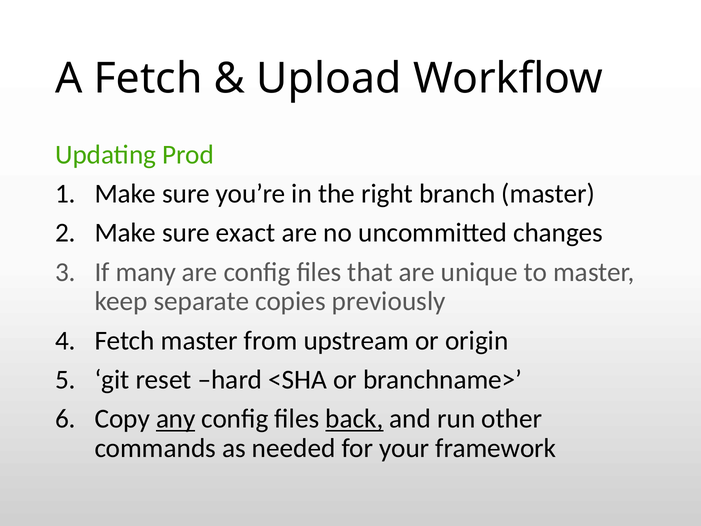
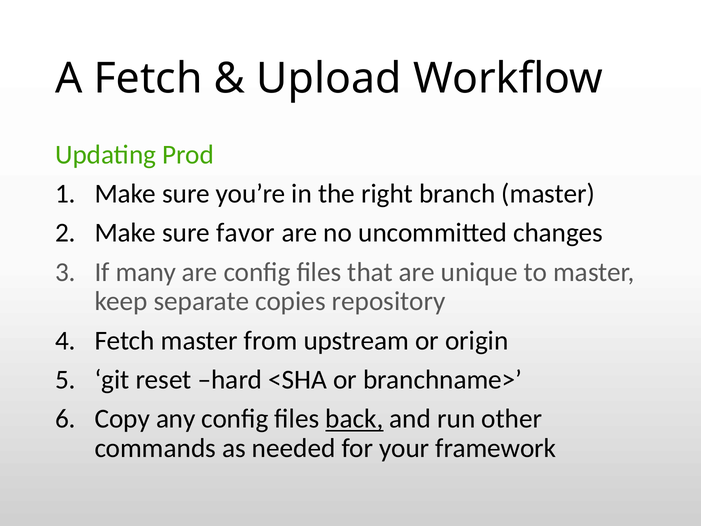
exact: exact -> favor
previously: previously -> repository
any underline: present -> none
